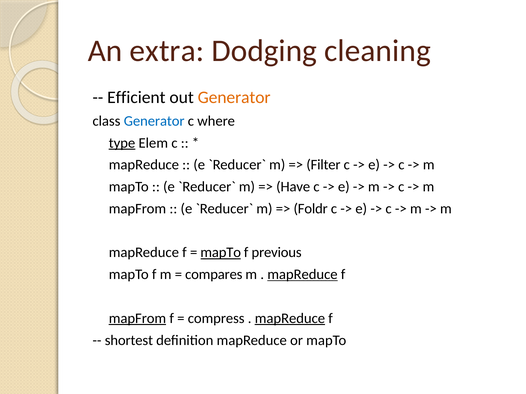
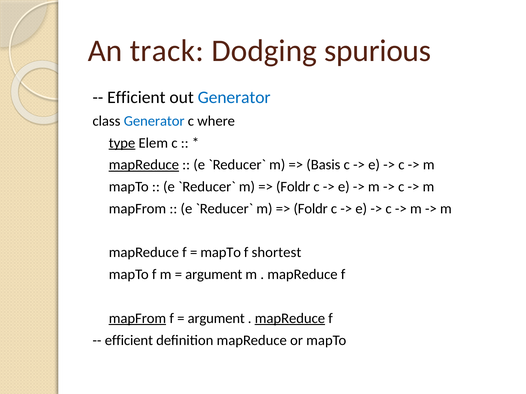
extra: extra -> track
cleaning: cleaning -> spurious
Generator at (234, 98) colour: orange -> blue
mapReduce at (144, 165) underline: none -> present
Filter: Filter -> Basis
Have at (293, 187): Have -> Foldr
mapTo at (221, 253) underline: present -> none
previous: previous -> shortest
compares at (214, 275): compares -> argument
mapReduce at (302, 275) underline: present -> none
compress at (216, 319): compress -> argument
shortest at (129, 341): shortest -> efficient
